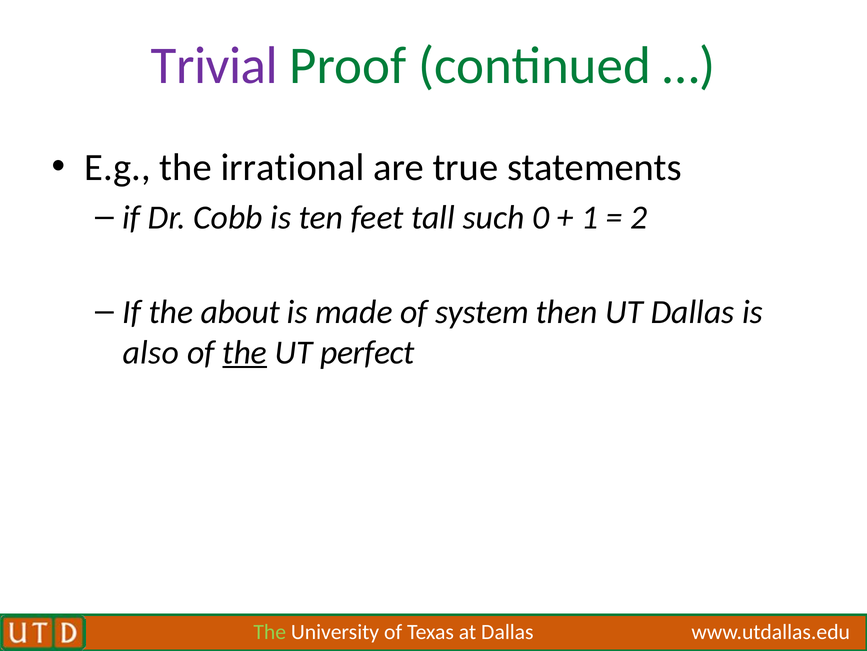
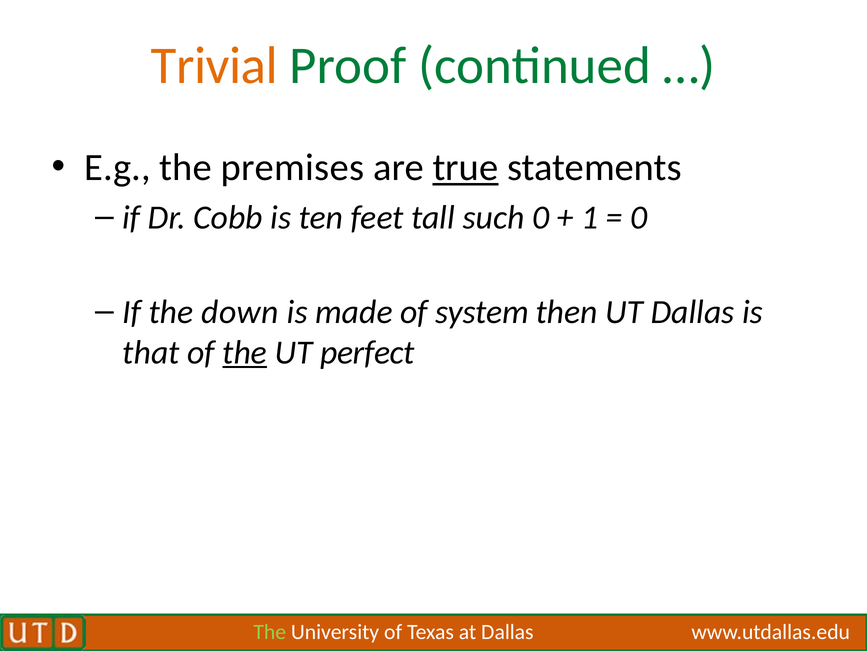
Trivial colour: purple -> orange
irrational: irrational -> premises
true underline: none -> present
2 at (639, 217): 2 -> 0
about: about -> down
also: also -> that
